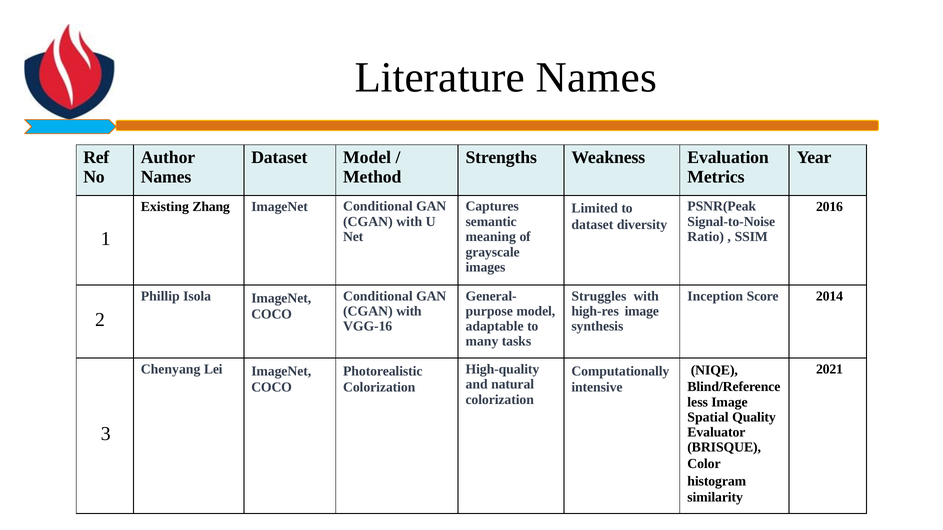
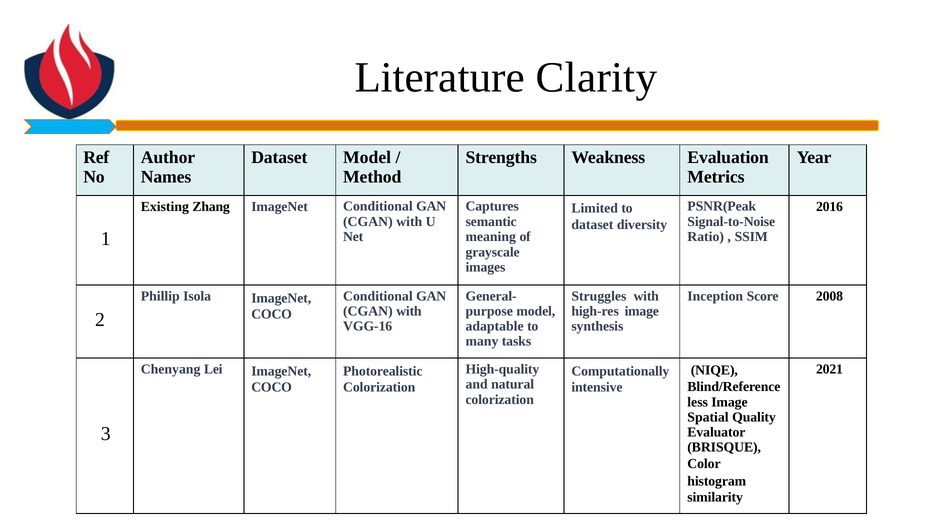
Literature Names: Names -> Clarity
2014: 2014 -> 2008
